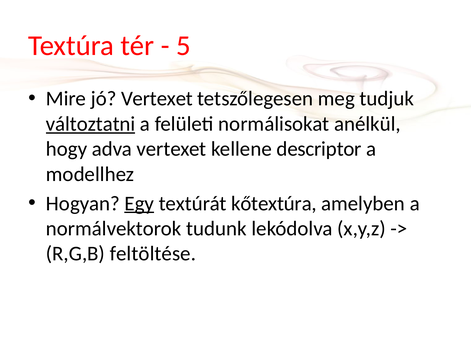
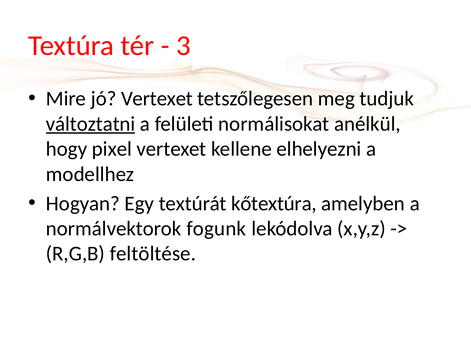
5: 5 -> 3
adva: adva -> pixel
descriptor: descriptor -> elhelyezni
Egy underline: present -> none
tudunk: tudunk -> fogunk
